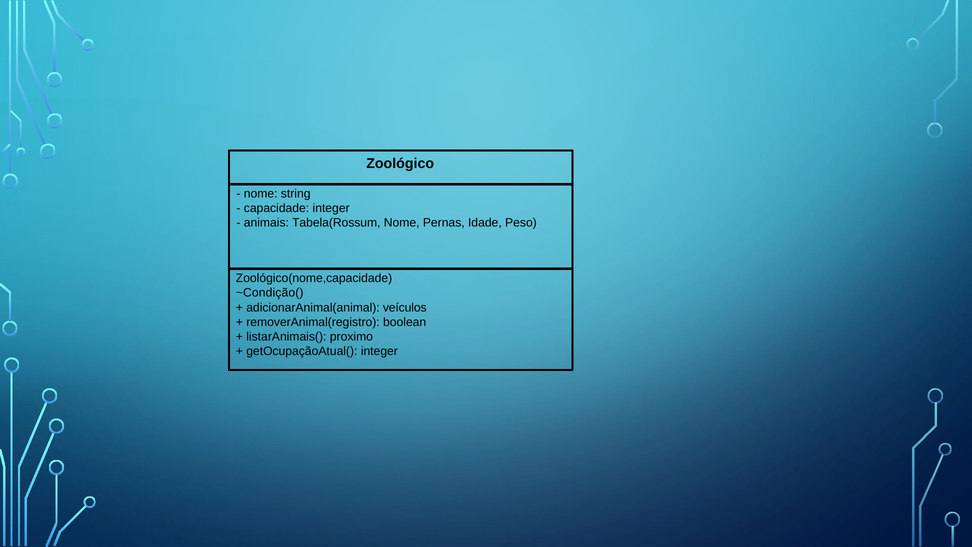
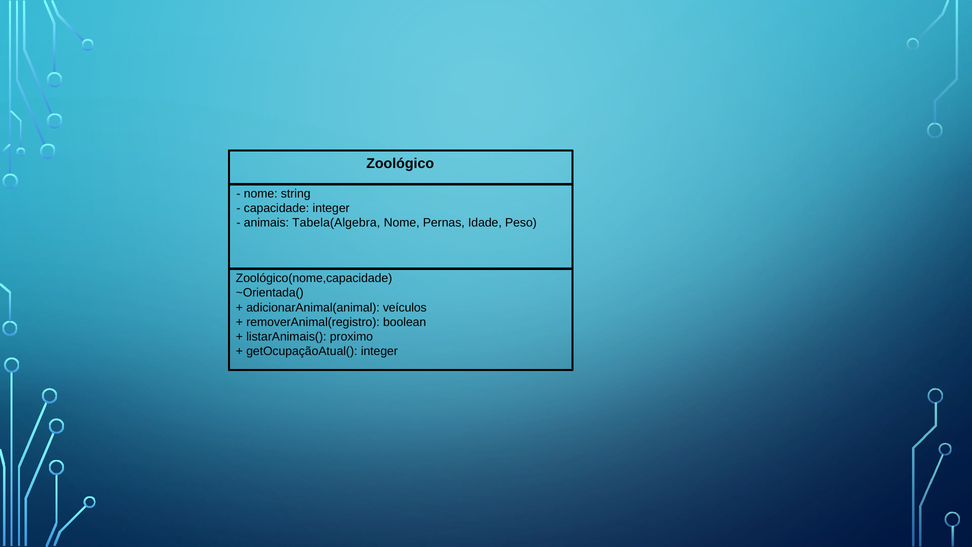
Tabela(Rossum: Tabela(Rossum -> Tabela(Algebra
~Condição(: ~Condição( -> ~Orientada(
